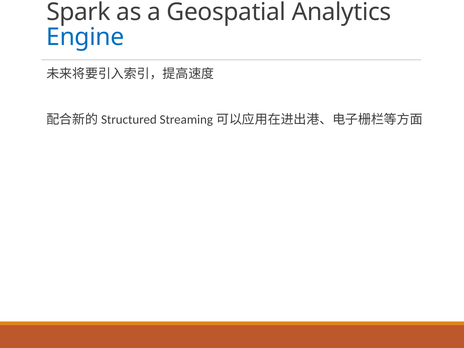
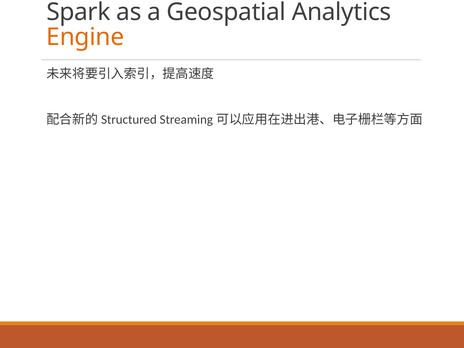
Engine colour: blue -> orange
